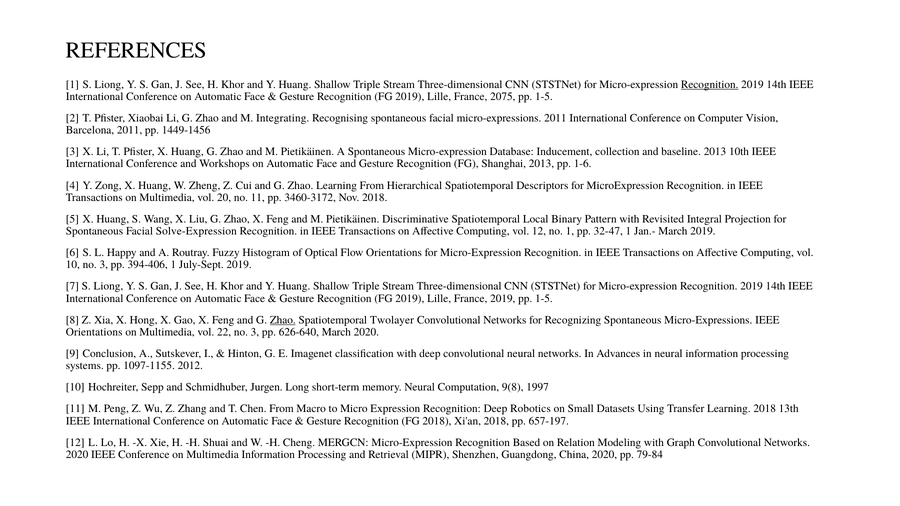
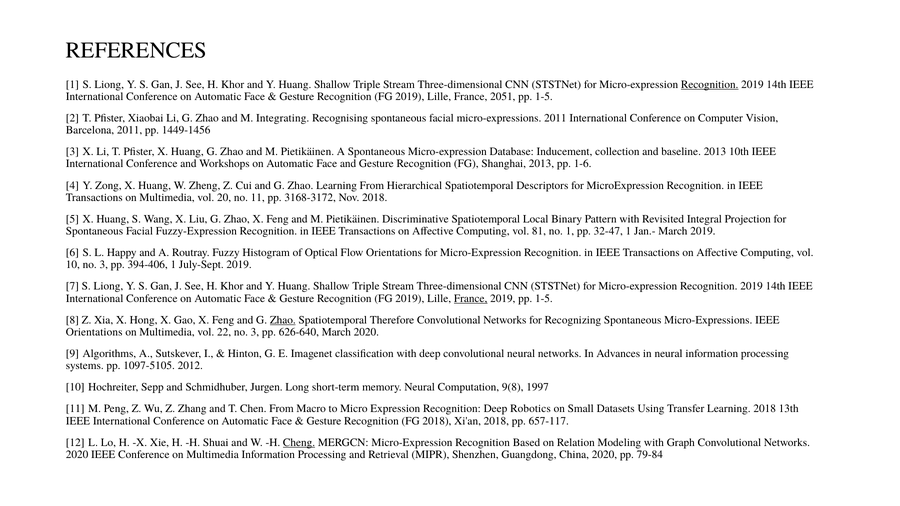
2075: 2075 -> 2051
3460-3172: 3460-3172 -> 3168-3172
Solve-Expression: Solve-Expression -> Fuzzy-Expression
vol 12: 12 -> 81
France at (471, 299) underline: none -> present
Twolayer: Twolayer -> Therefore
Conclusion: Conclusion -> Algorithms
1097-1155: 1097-1155 -> 1097-5105
657-197: 657-197 -> 657-117
Cheng underline: none -> present
